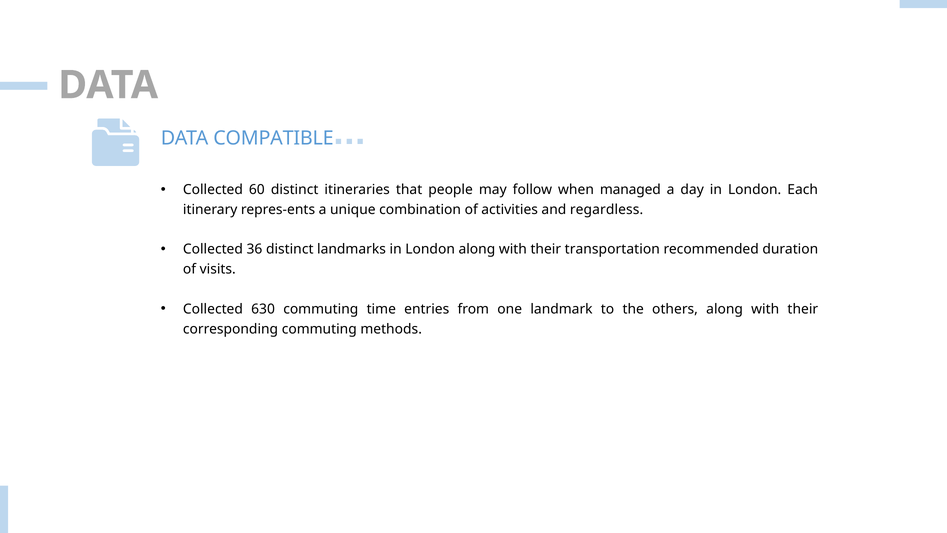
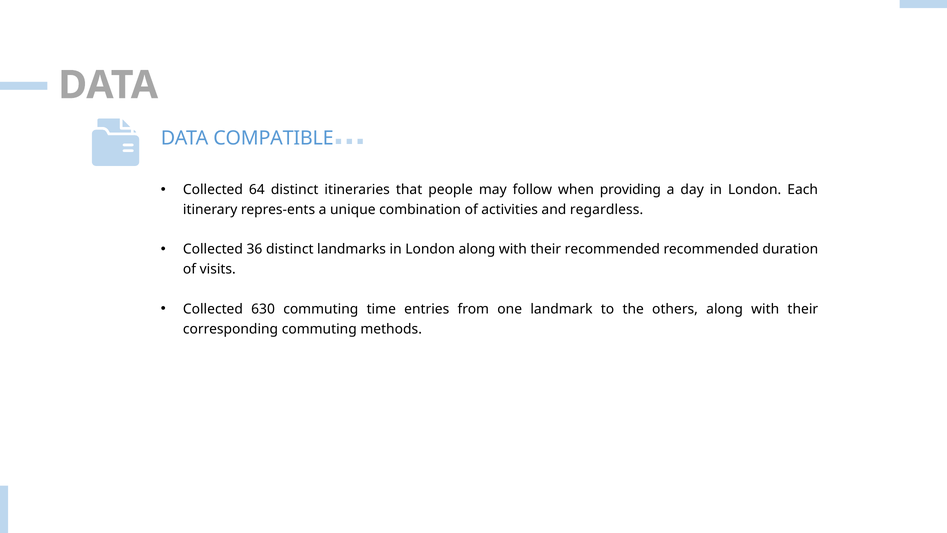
60: 60 -> 64
managed: managed -> providing
their transportation: transportation -> recommended
